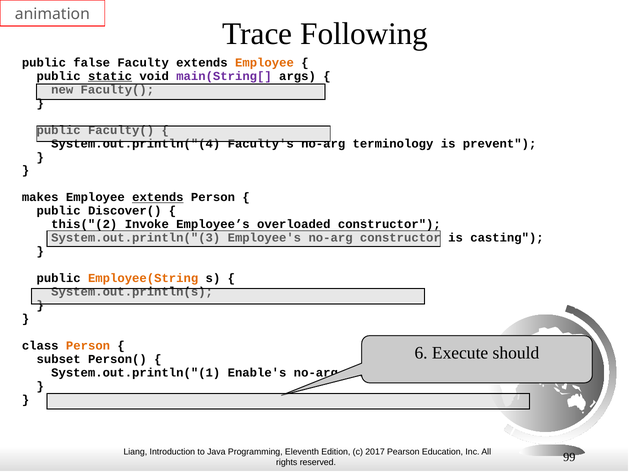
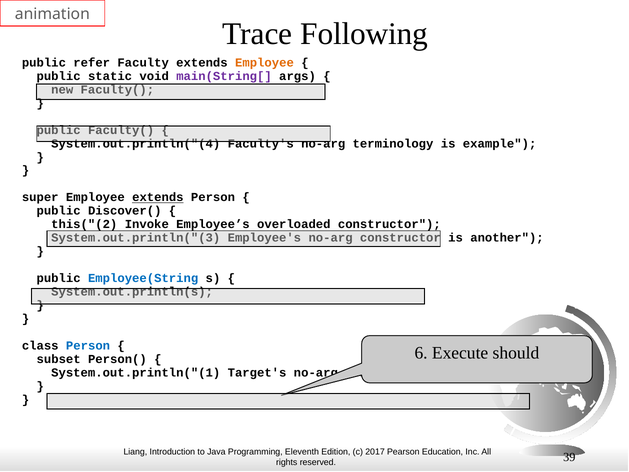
false: false -> refer
static underline: present -> none
prevent: prevent -> example
makes: makes -> super
casting: casting -> another
Employee(String colour: orange -> blue
Person at (88, 345) colour: orange -> blue
Enable's: Enable's -> Target's
99: 99 -> 39
